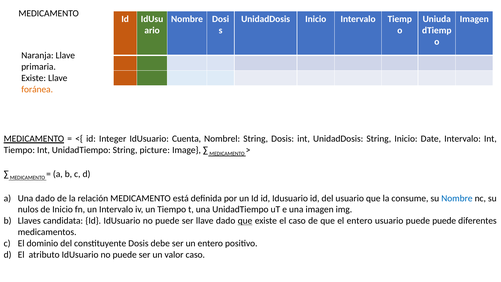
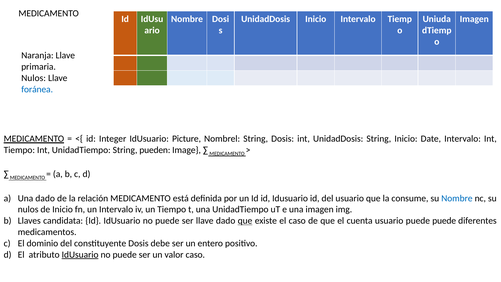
Existe at (34, 78): Existe -> Nulos
foránea colour: orange -> blue
Cuenta: Cuenta -> Picture
picture: picture -> pueden
el entero: entero -> cuenta
IdUsuario at (80, 254) underline: none -> present
